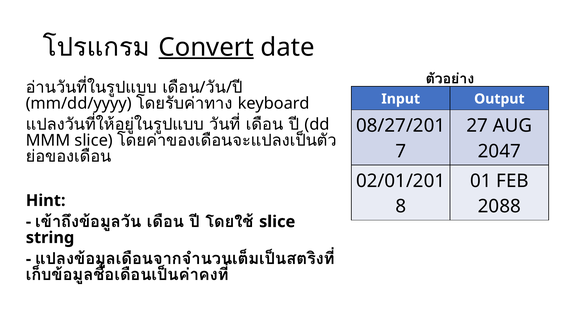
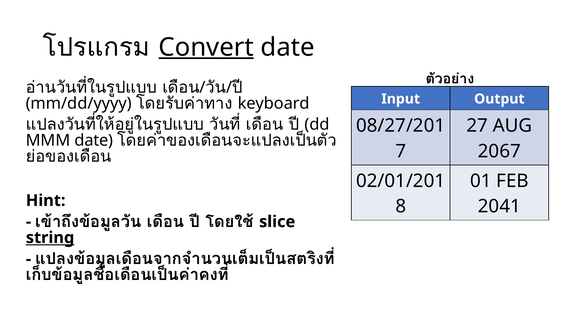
MMM slice: slice -> date
2047: 2047 -> 2067
2088: 2088 -> 2041
string underline: none -> present
